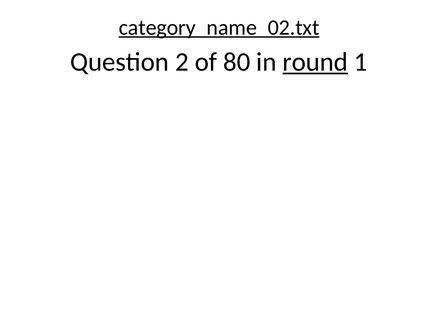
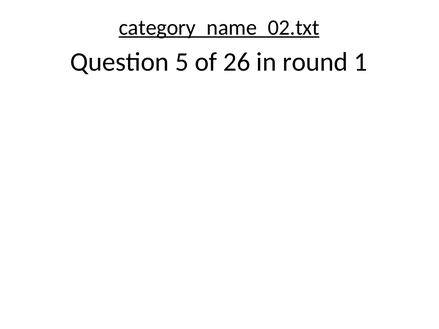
2: 2 -> 5
80: 80 -> 26
round underline: present -> none
